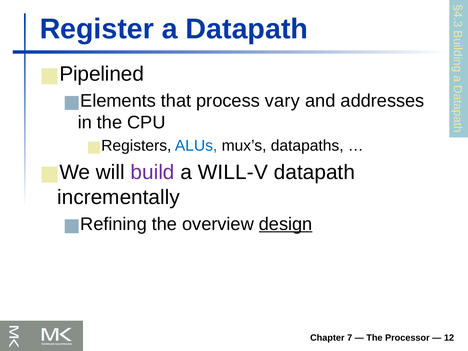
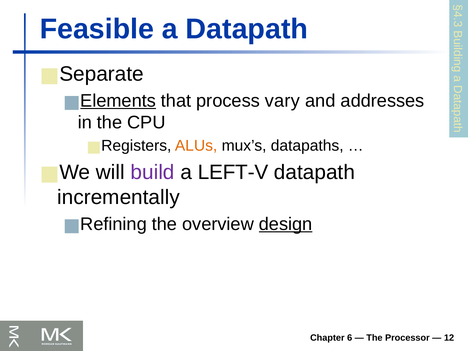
Register: Register -> Feasible
Pipelined: Pipelined -> Separate
Elements underline: none -> present
ALUs colour: blue -> orange
WILL-V: WILL-V -> LEFT-V
7: 7 -> 6
